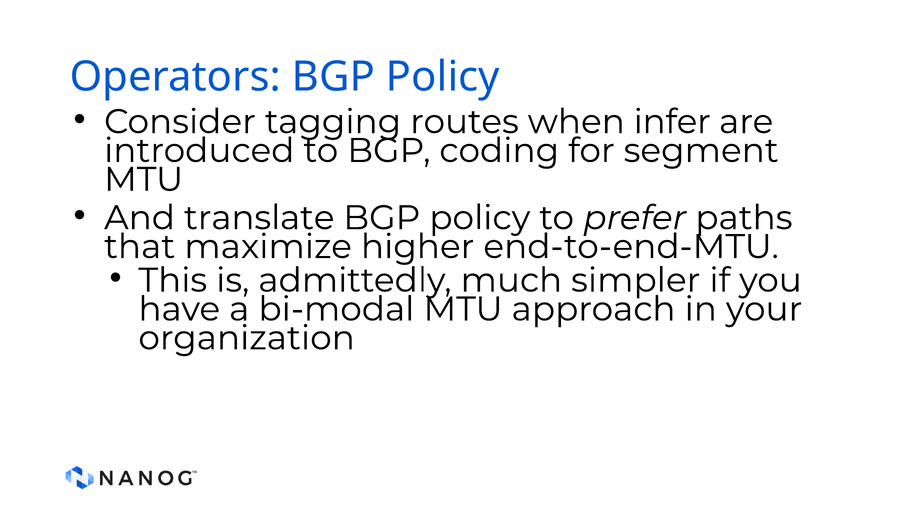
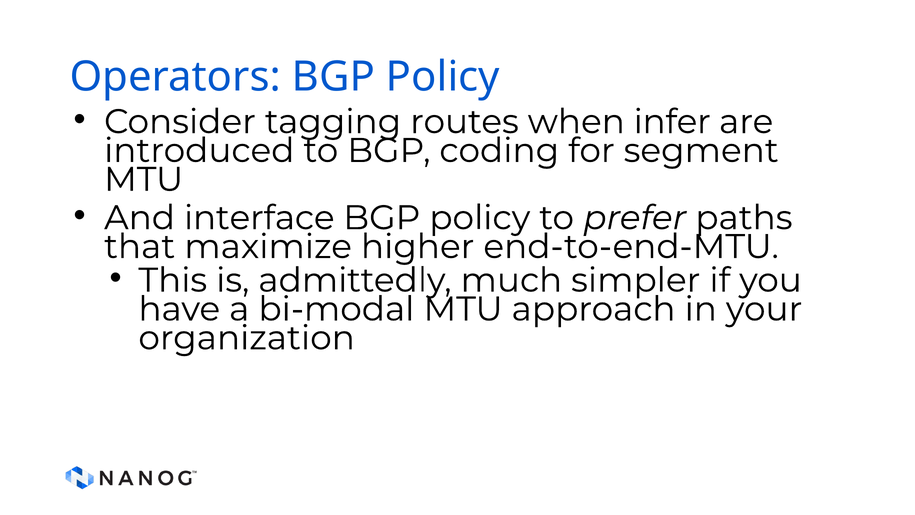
translate: translate -> interface
